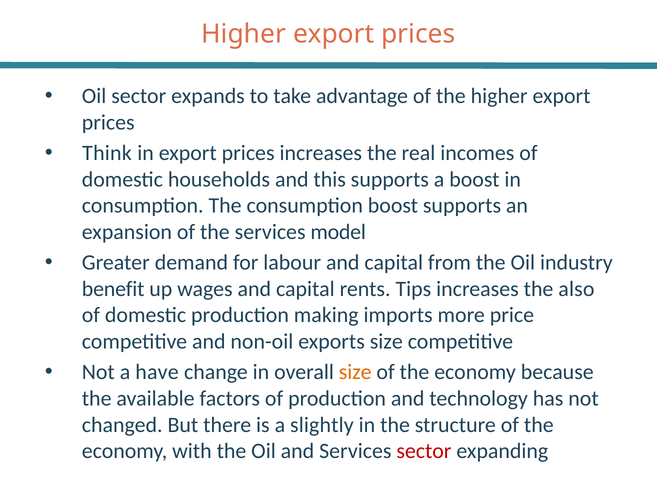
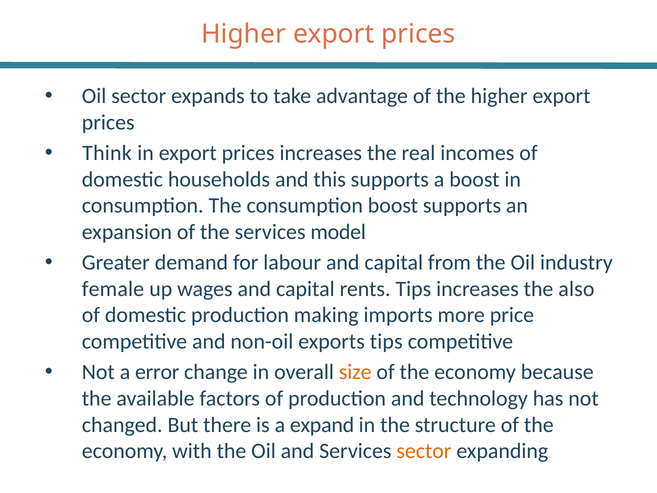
benefit: benefit -> female
exports size: size -> tips
have: have -> error
slightly: slightly -> expand
sector at (424, 451) colour: red -> orange
